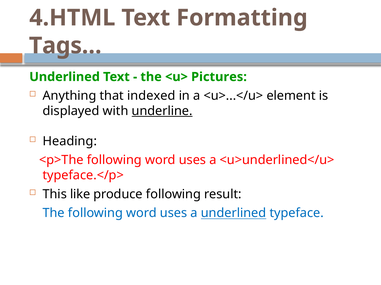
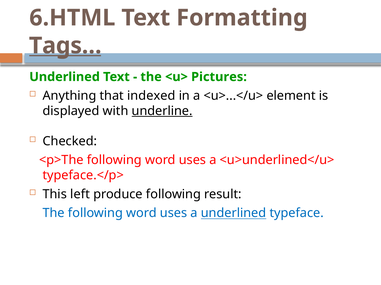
4.HTML: 4.HTML -> 6.HTML
Tags… underline: none -> present
Heading: Heading -> Checked
like: like -> left
